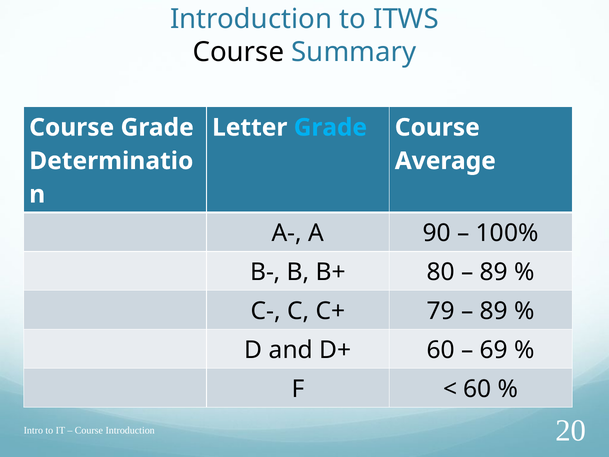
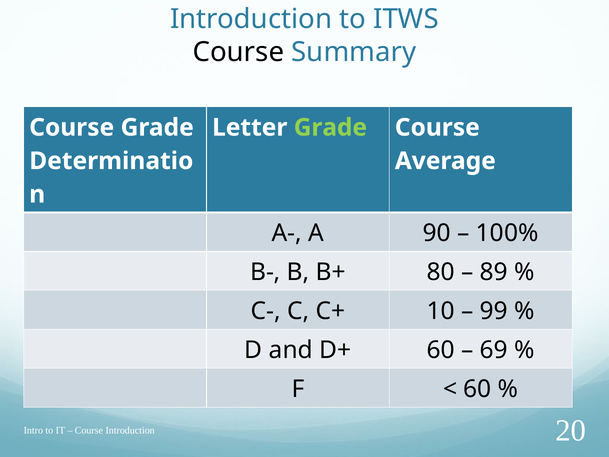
Grade at (330, 127) colour: light blue -> light green
79: 79 -> 10
89 at (494, 311): 89 -> 99
